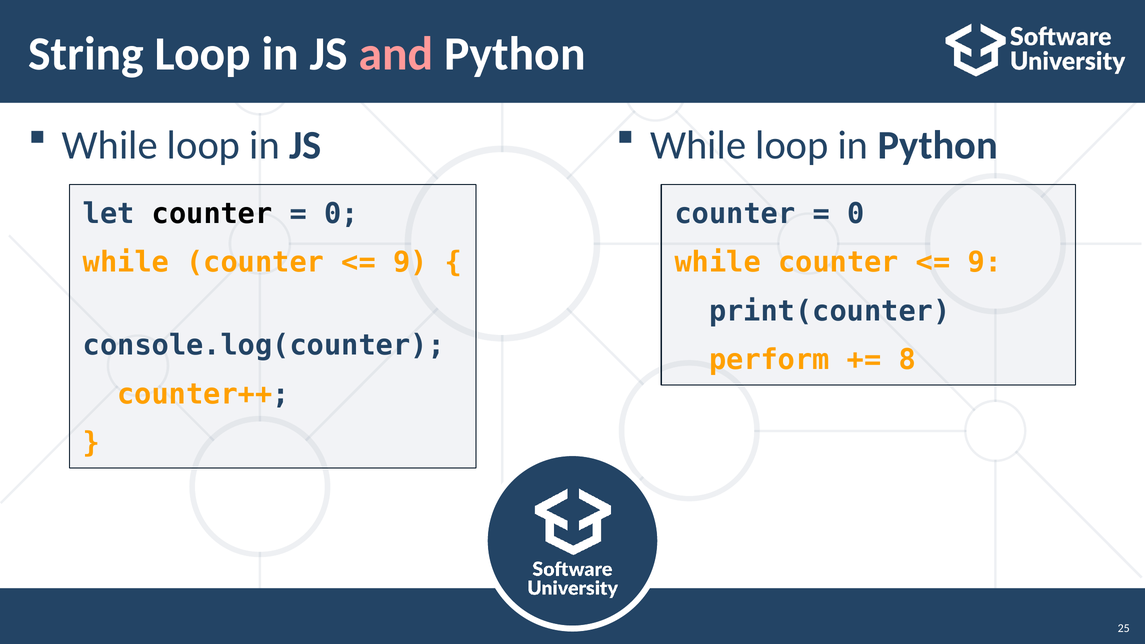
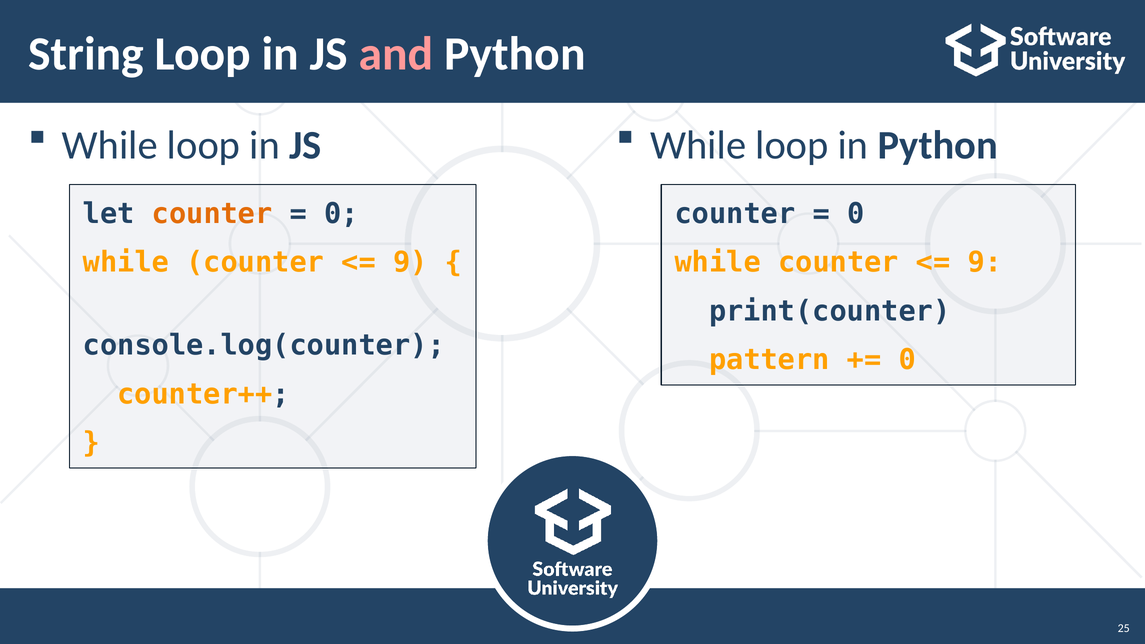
counter at (212, 214) colour: black -> orange
perform: perform -> pattern
8 at (907, 360): 8 -> 0
